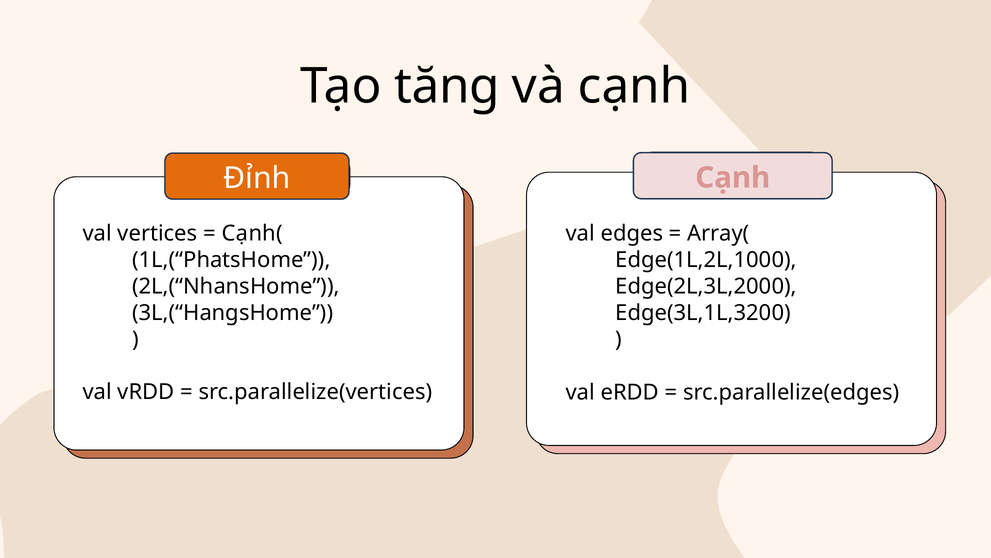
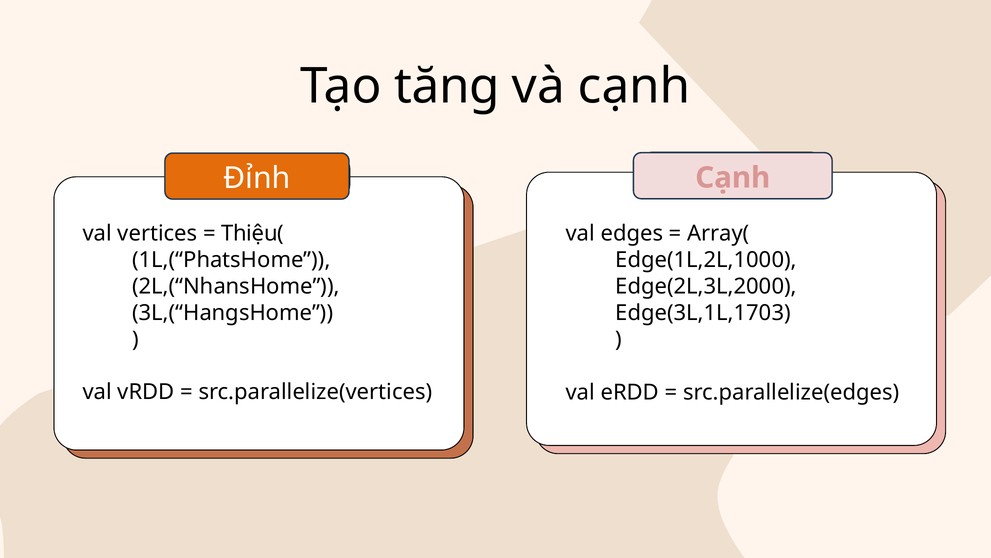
Cạnh(: Cạnh( -> Thiệu(
Edge(3L,1L,3200: Edge(3L,1L,3200 -> Edge(3L,1L,1703
